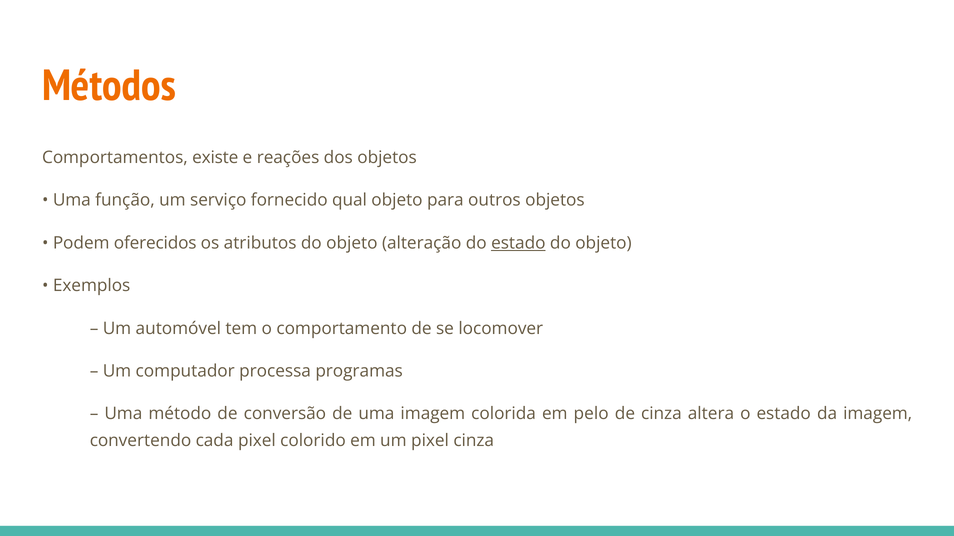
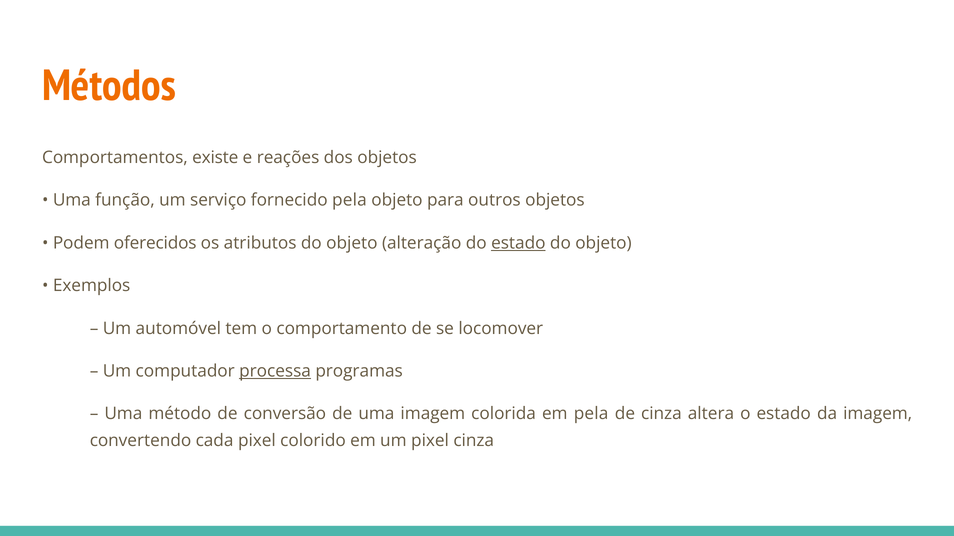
fornecido qual: qual -> pela
processa underline: none -> present
em pelo: pelo -> pela
